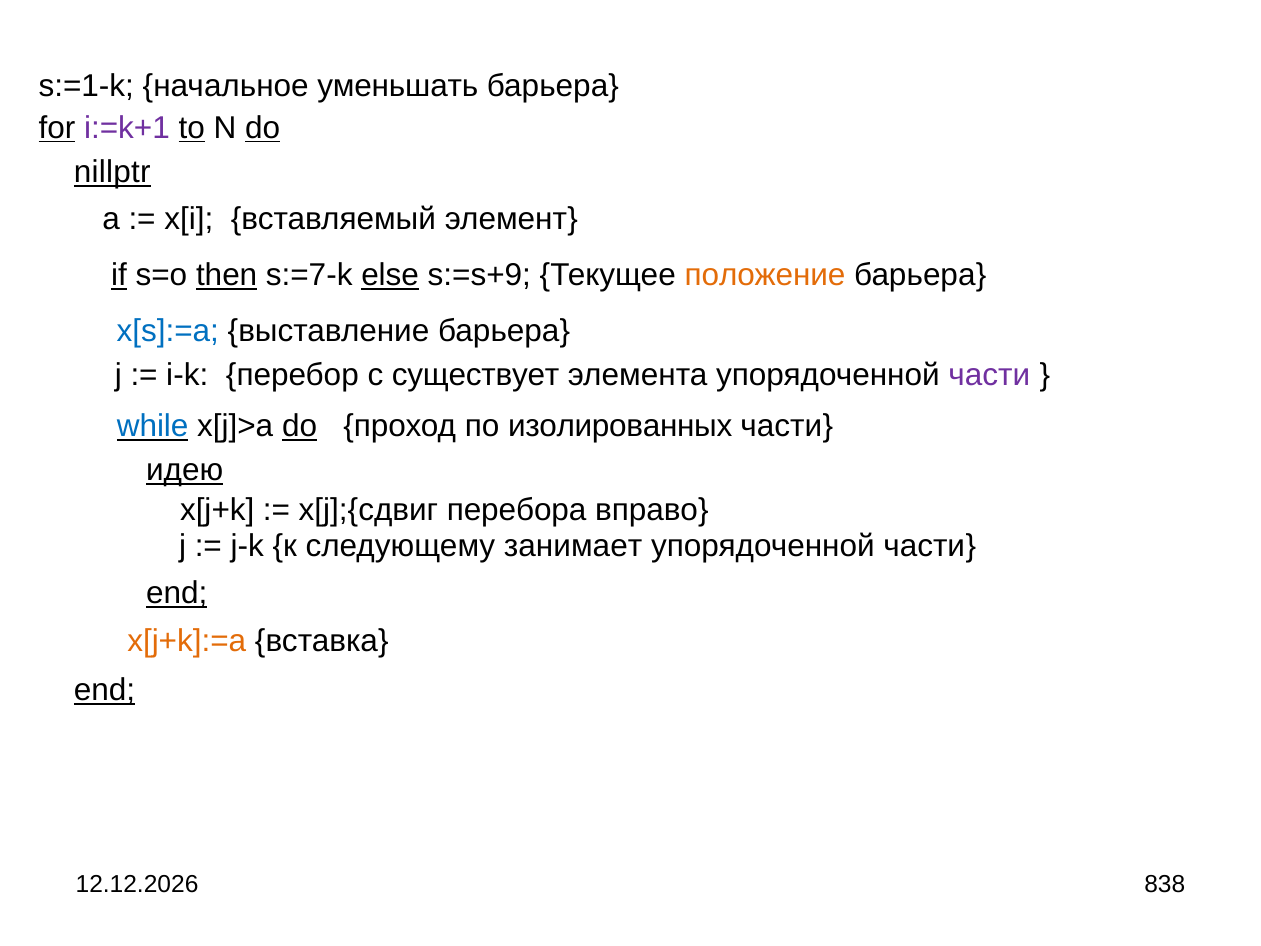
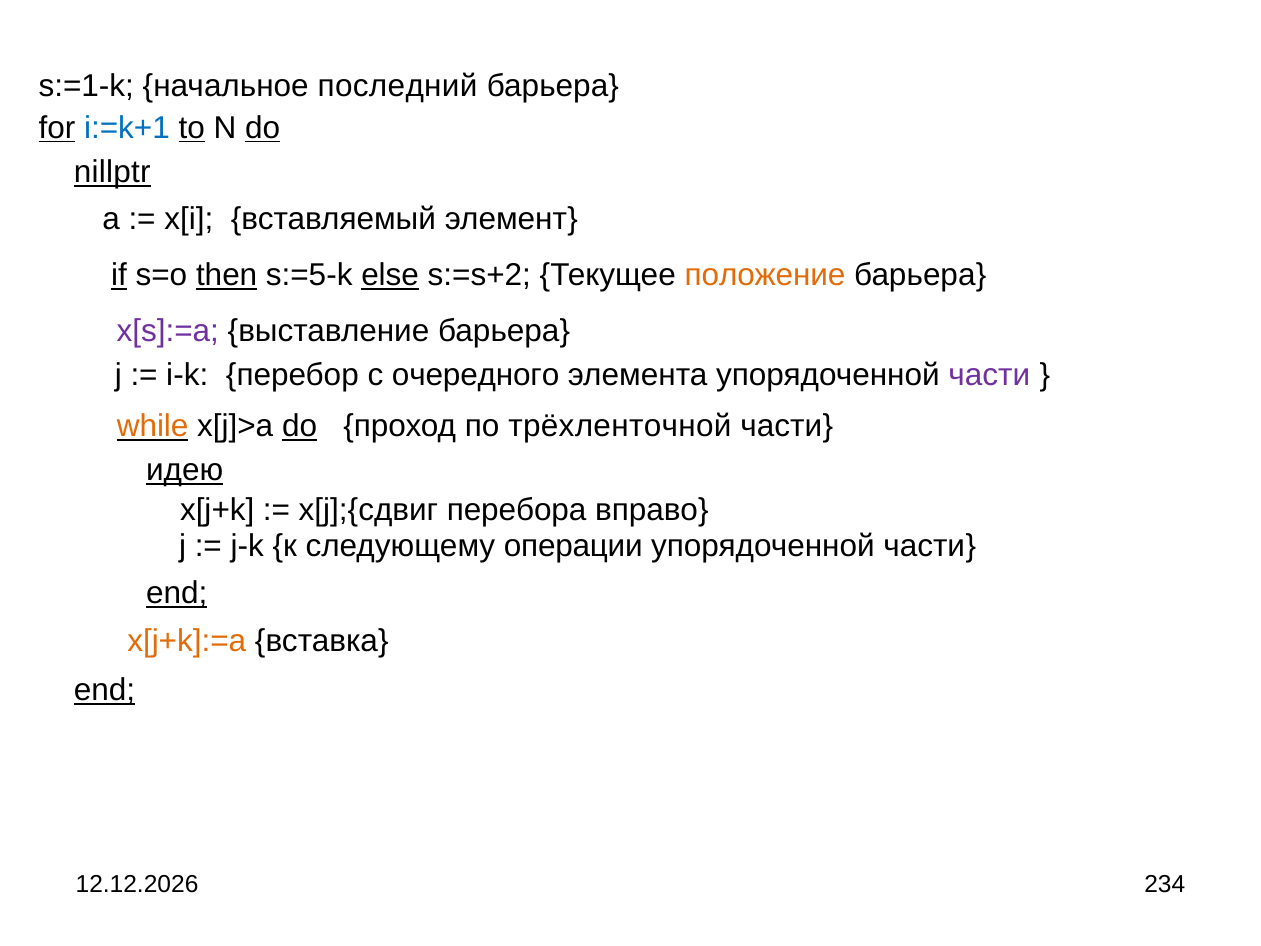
уменьшать: уменьшать -> последний
i:=k+1 colour: purple -> blue
s:=7-k: s:=7-k -> s:=5-k
s:=s+9: s:=s+9 -> s:=s+2
x[s]:=a colour: blue -> purple
существует: существует -> очередного
while colour: blue -> orange
изолированных: изолированных -> трёхленточной
занимает: занимает -> операции
838: 838 -> 234
